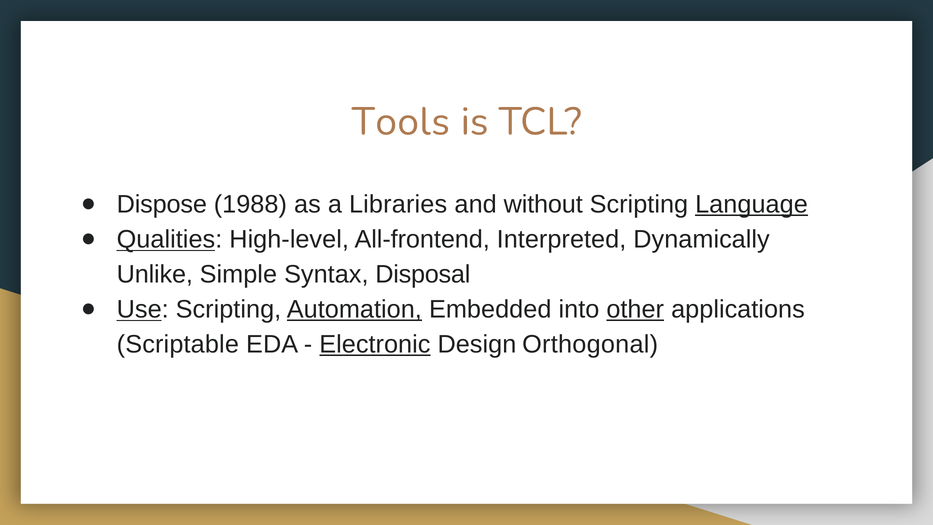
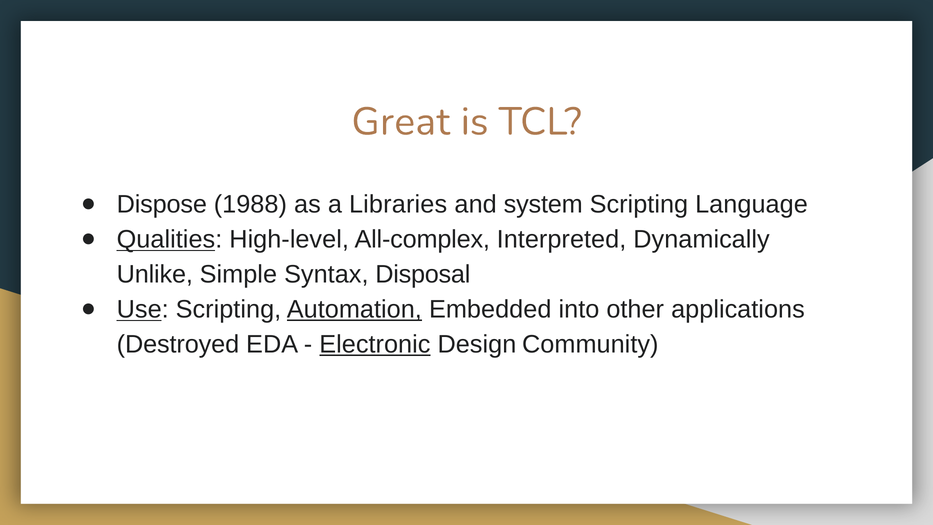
Tools: Tools -> Great
without: without -> system
Language underline: present -> none
All-frontend: All-frontend -> All-complex
other underline: present -> none
Scriptable: Scriptable -> Destroyed
Orthogonal: Orthogonal -> Community
